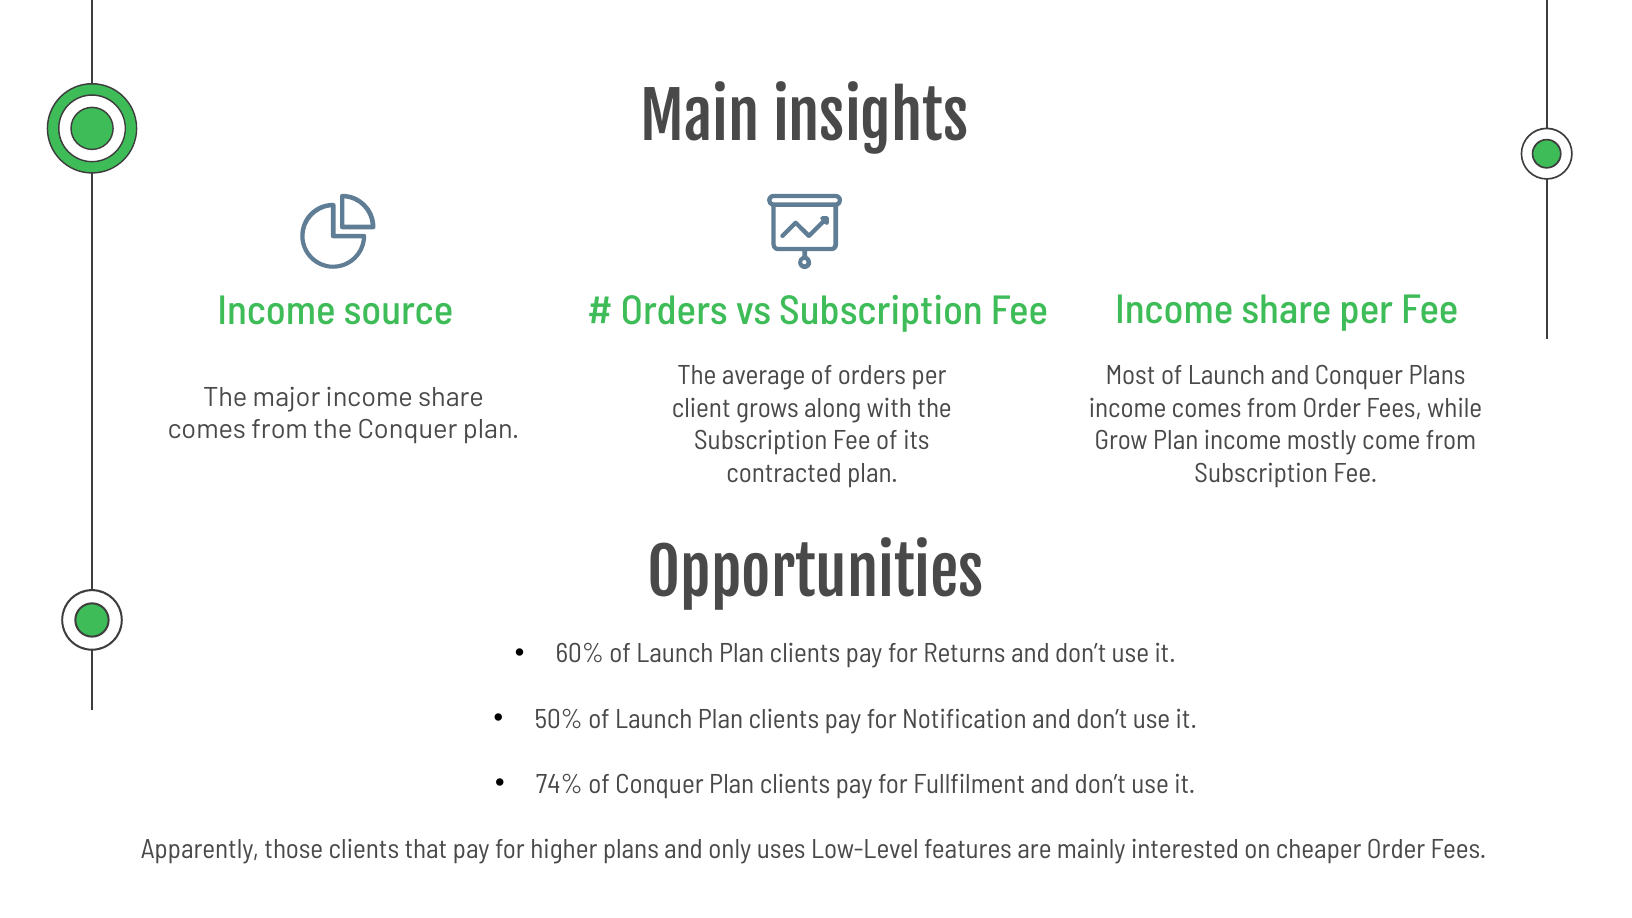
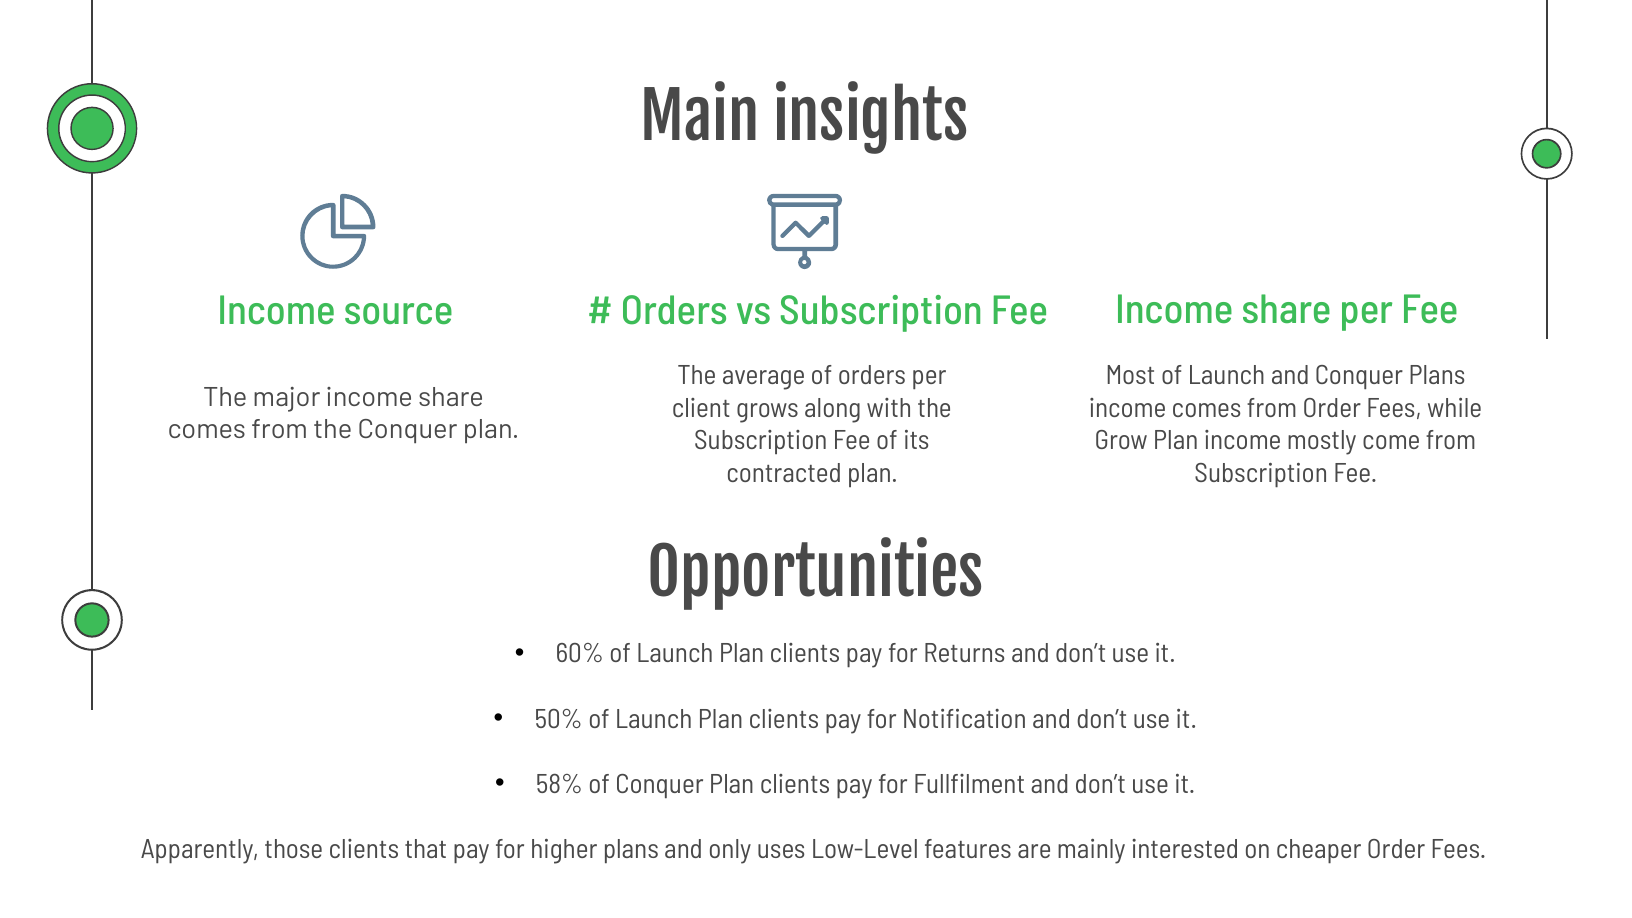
74%: 74% -> 58%
